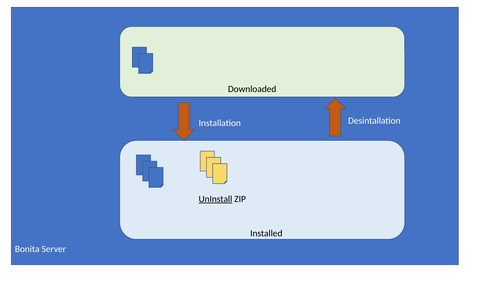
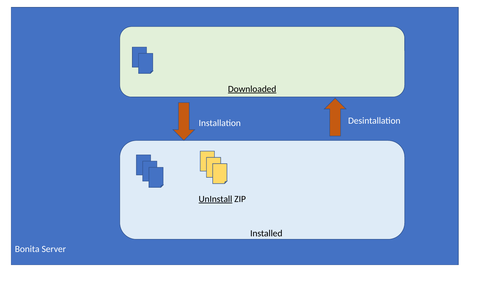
Downloaded underline: none -> present
